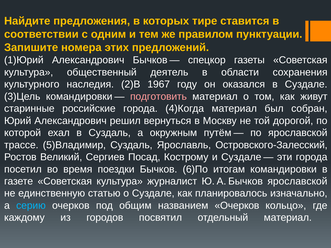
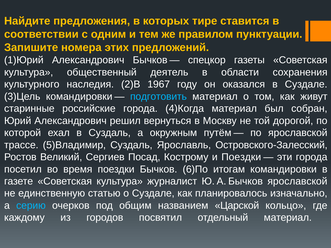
подготовить colour: pink -> light blue
и Суздале: Суздале -> Поездки
названием Очерков: Очерков -> Царской
